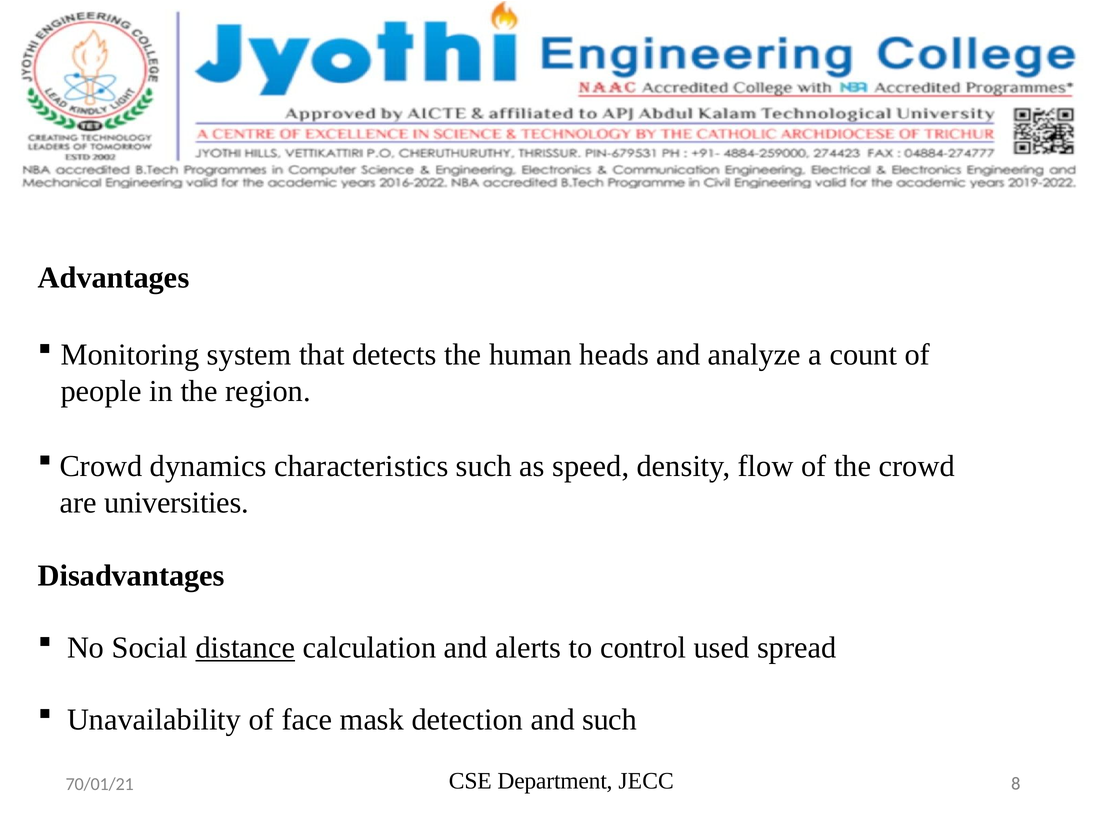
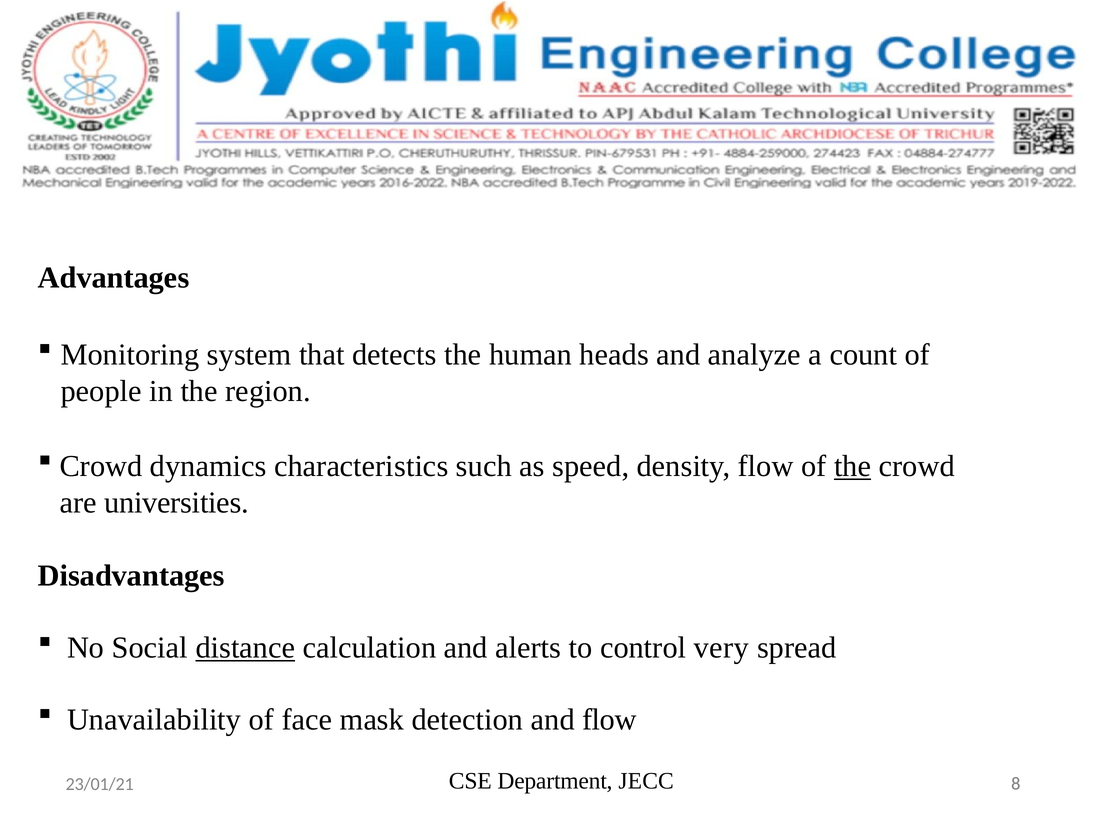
the at (853, 466) underline: none -> present
used: used -> very
and such: such -> flow
70/01/21: 70/01/21 -> 23/01/21
